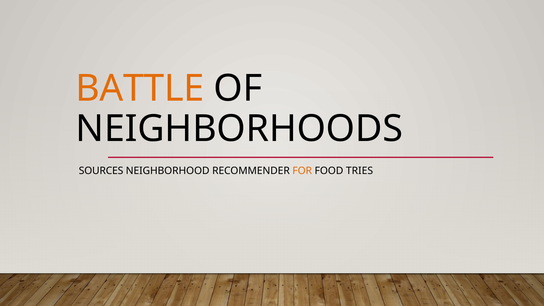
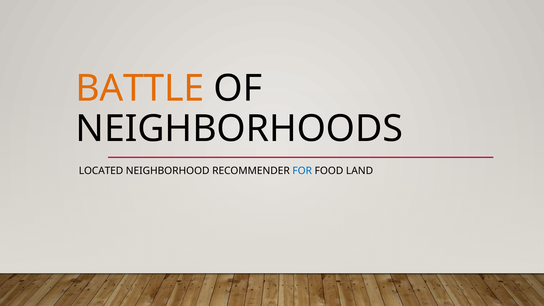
SOURCES: SOURCES -> LOCATED
FOR colour: orange -> blue
TRIES: TRIES -> LAND
